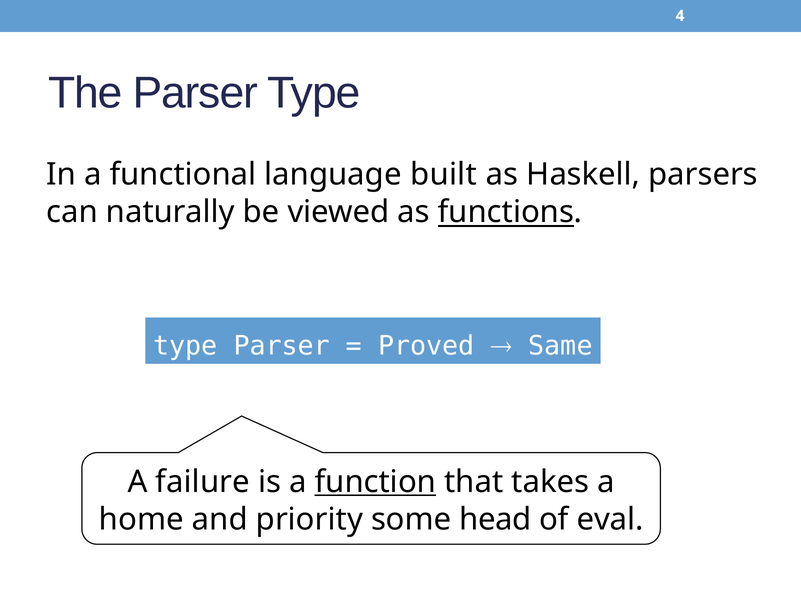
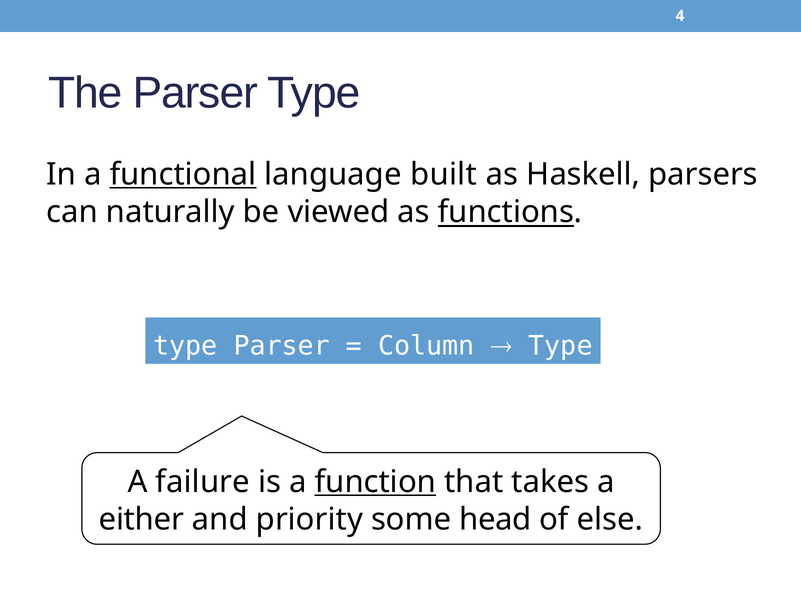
functional underline: none -> present
Proved: Proved -> Column
Same at (560, 346): Same -> Type
home: home -> either
eval: eval -> else
